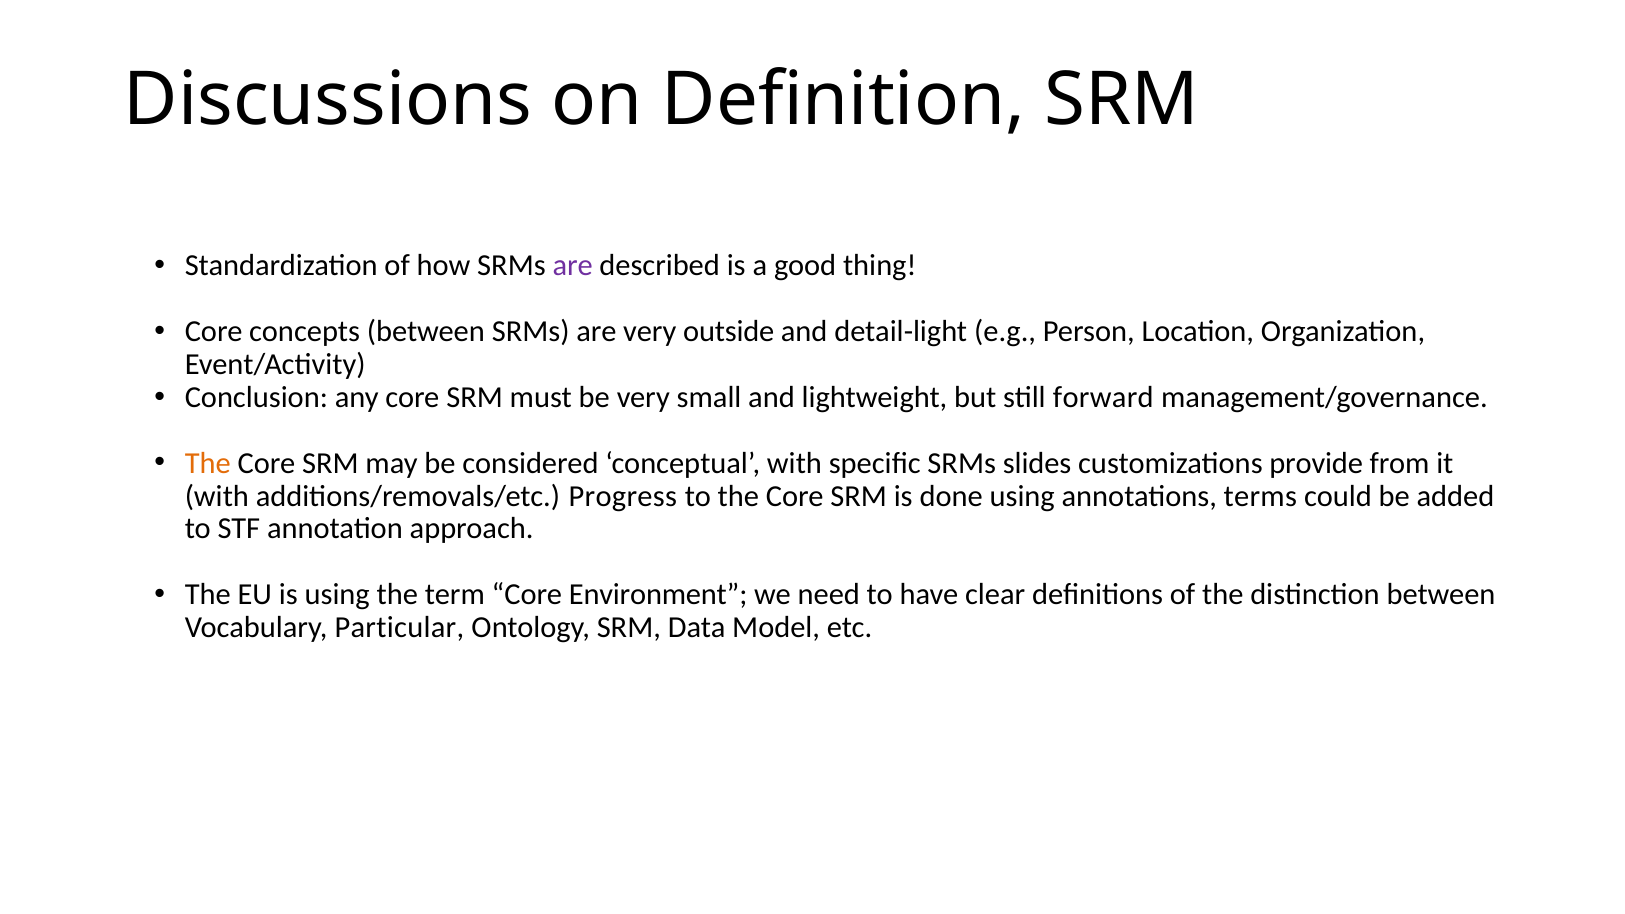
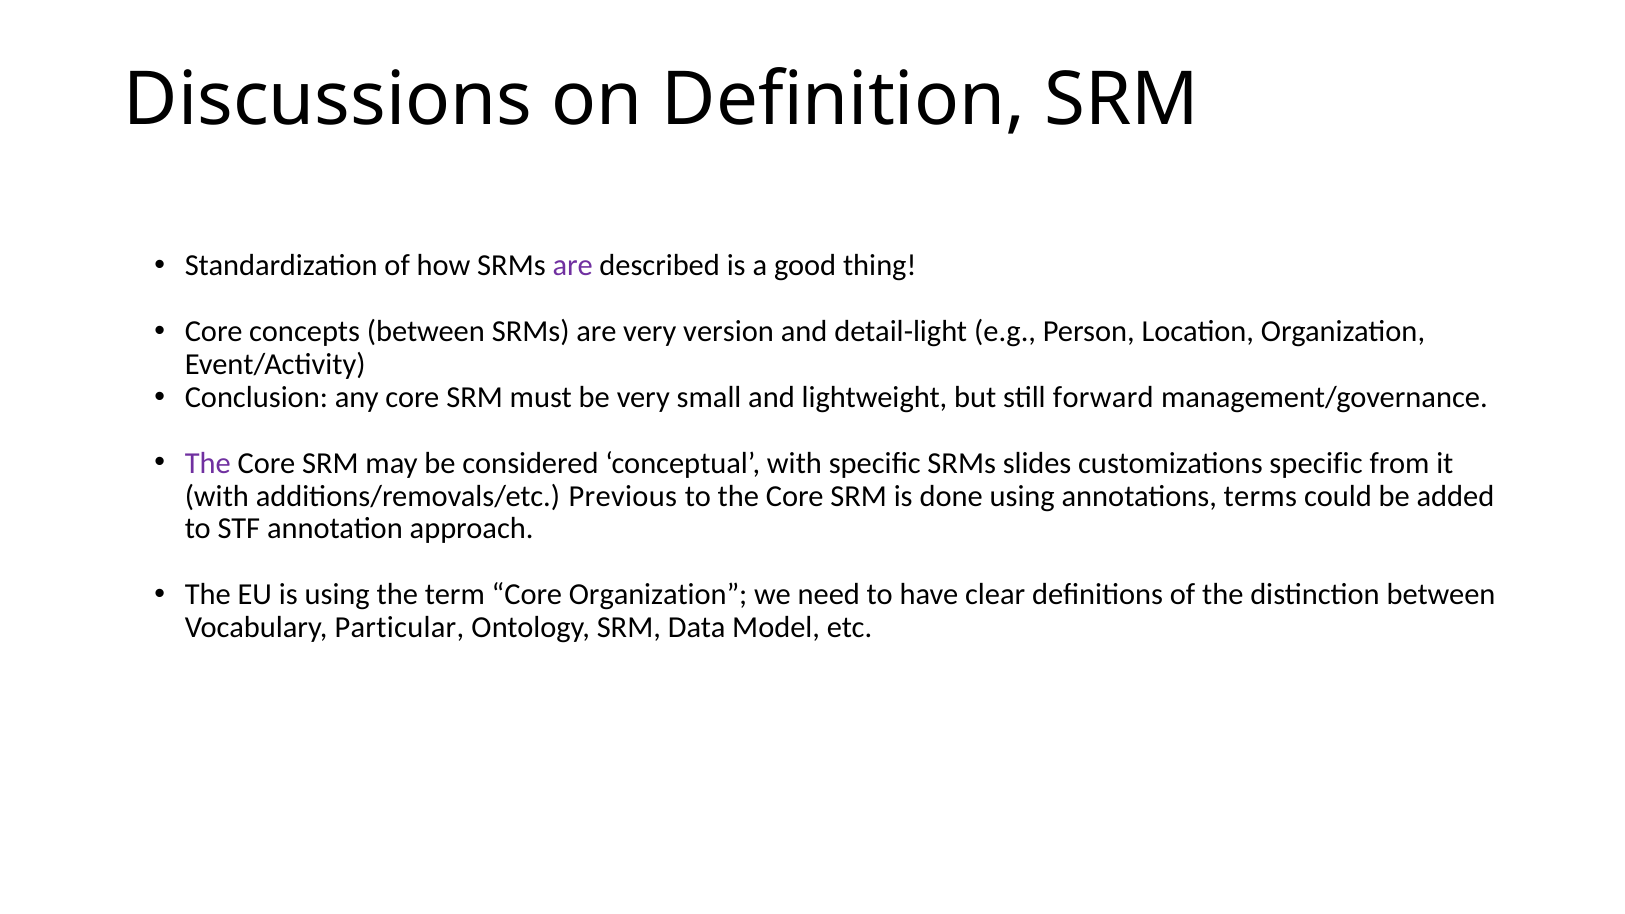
outside: outside -> version
The at (208, 463) colour: orange -> purple
customizations provide: provide -> specific
Progress: Progress -> Previous
Core Environment: Environment -> Organization
